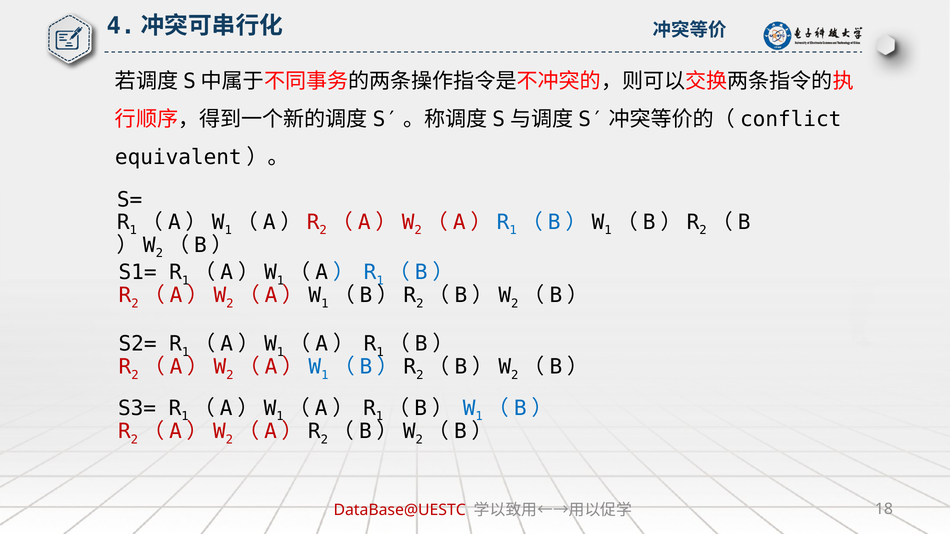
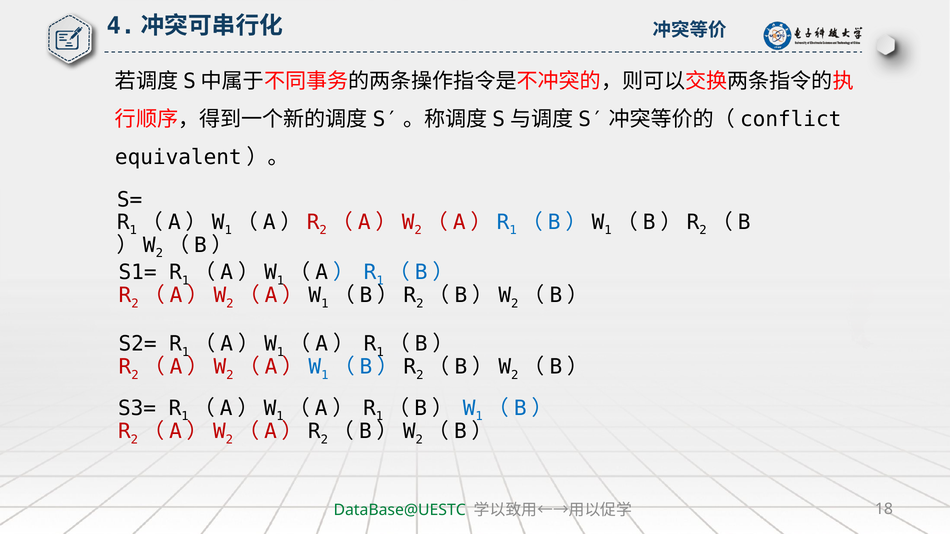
DataBase@UESTC colour: red -> green
